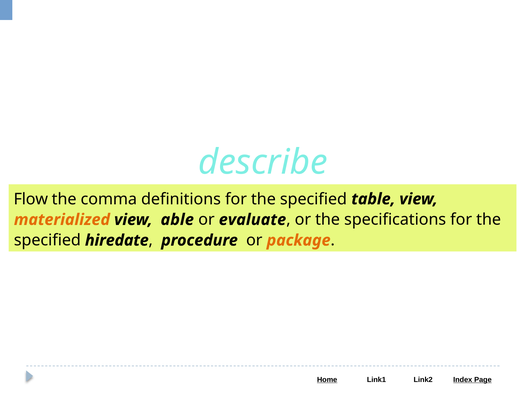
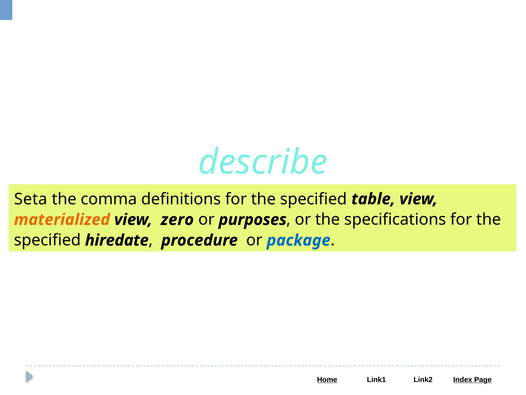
Flow: Flow -> Seta
able: able -> zero
evaluate: evaluate -> purposes
package colour: orange -> blue
